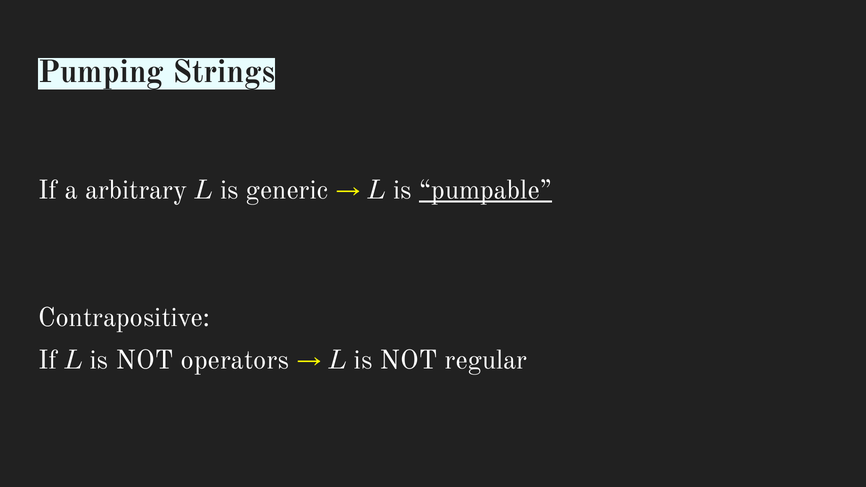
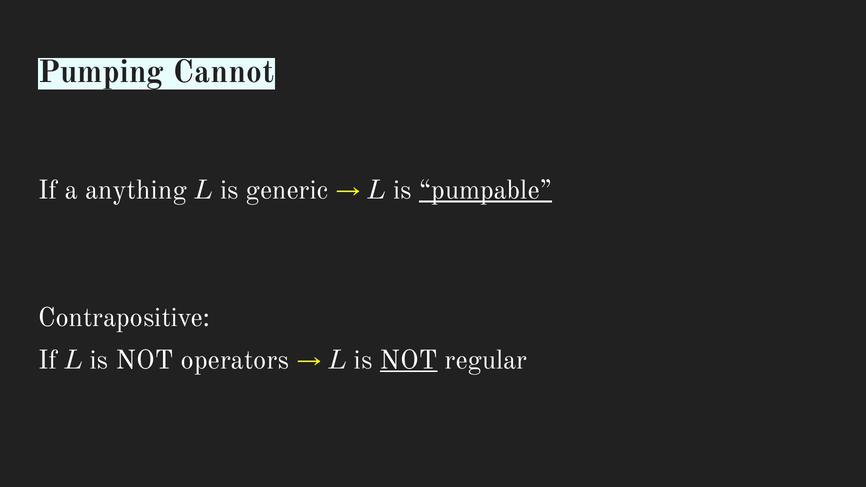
Strings: Strings -> Cannot
arbitrary: arbitrary -> anything
NOT at (409, 360) underline: none -> present
